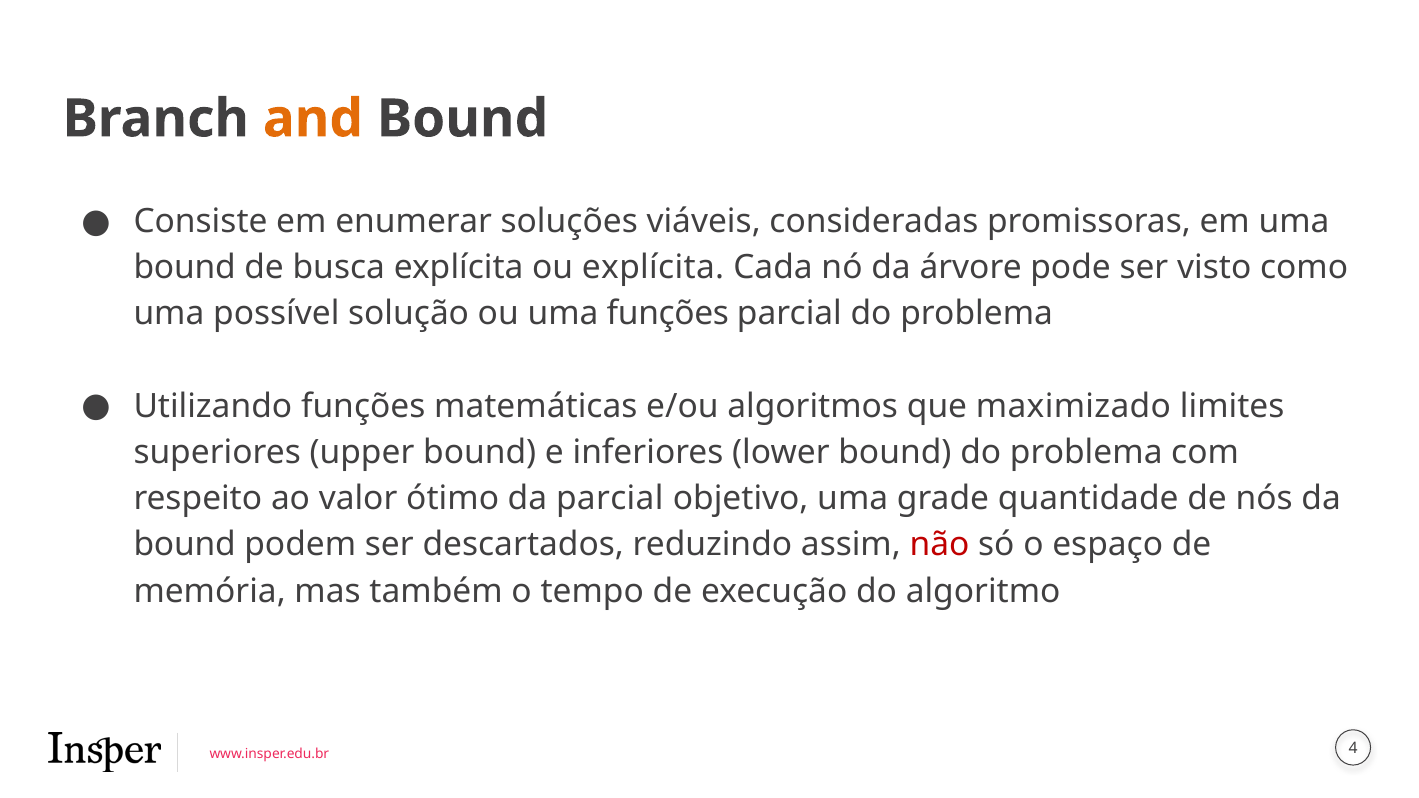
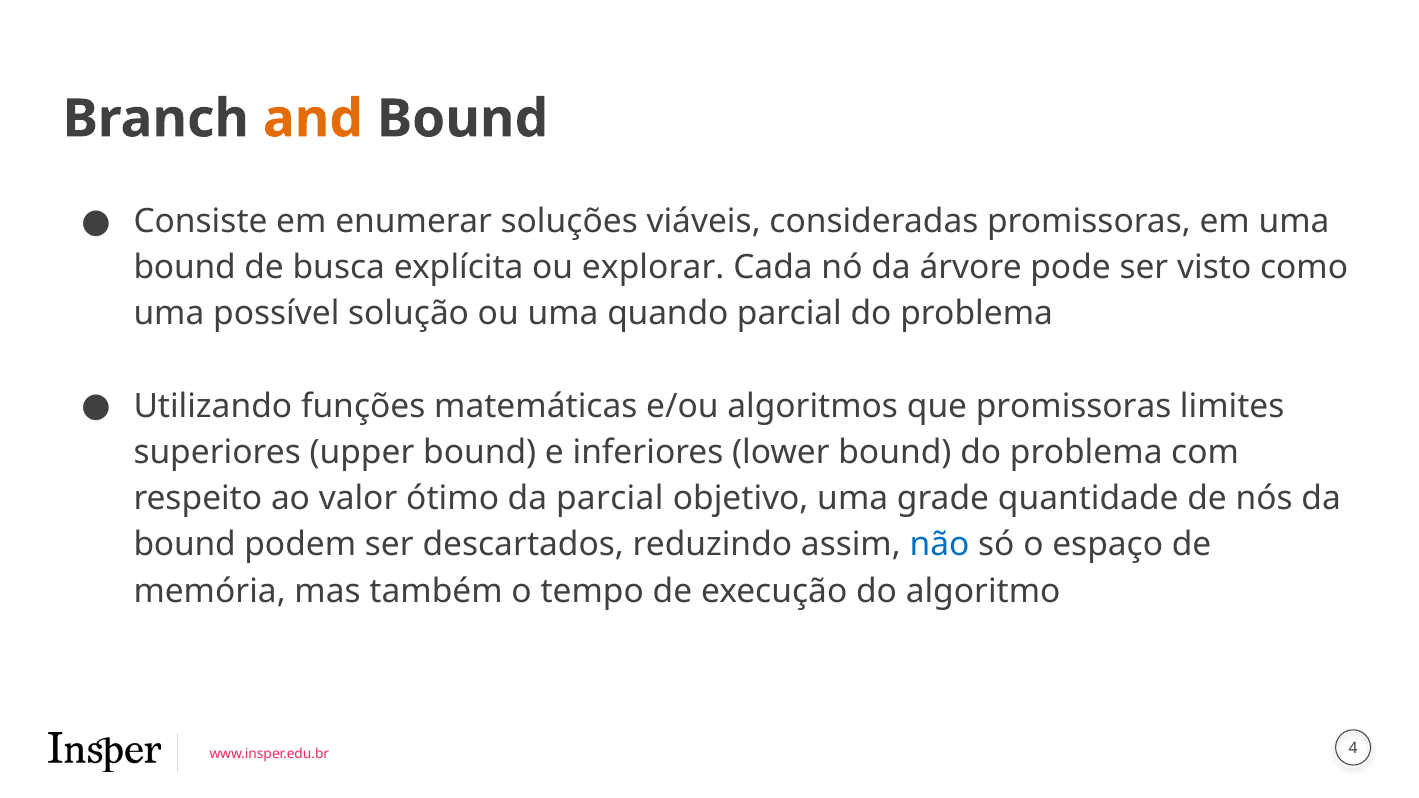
ou explícita: explícita -> explorar
uma funções: funções -> quando
que maximizado: maximizado -> promissoras
não colour: red -> blue
